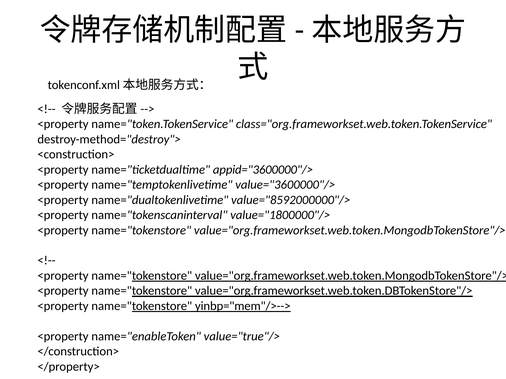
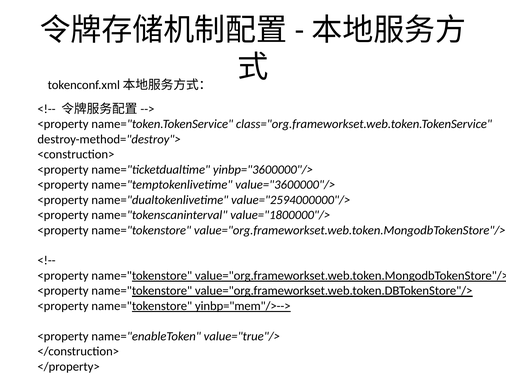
appid="3600000"/>: appid="3600000"/> -> yinbp="3600000"/>
value="8592000000"/>: value="8592000000"/> -> value="2594000000"/>
